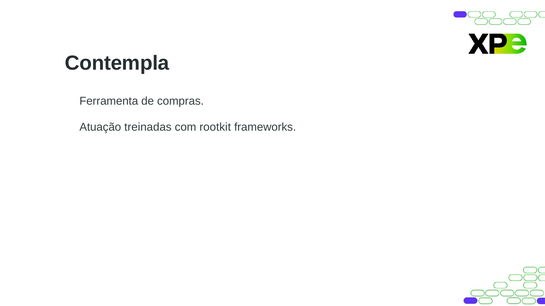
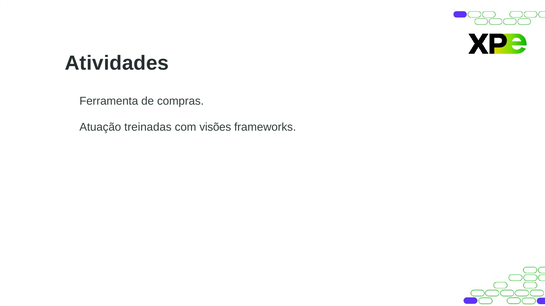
Contempla: Contempla -> Atividades
rootkit: rootkit -> visões
